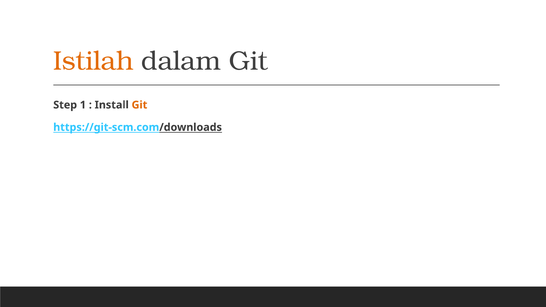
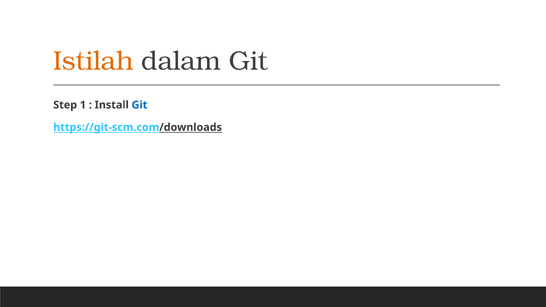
Git at (139, 105) colour: orange -> blue
